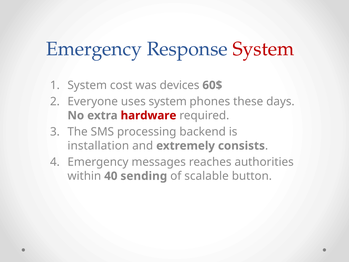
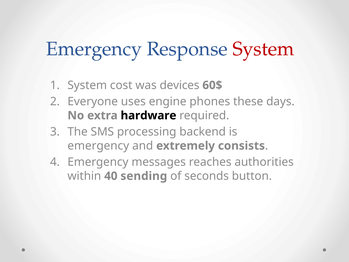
uses system: system -> engine
hardware colour: red -> black
installation at (98, 146): installation -> emergency
scalable: scalable -> seconds
